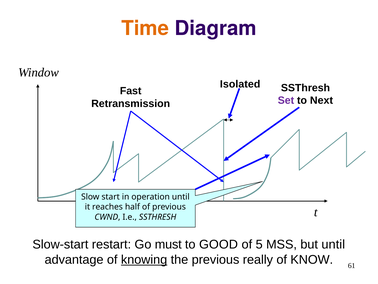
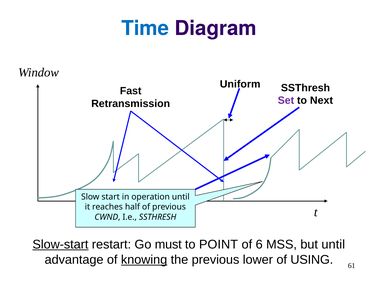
Time colour: orange -> blue
Isolated: Isolated -> Uniform
Slow-start underline: none -> present
GOOD: GOOD -> POINT
5: 5 -> 6
really: really -> lower
KNOW: KNOW -> USING
